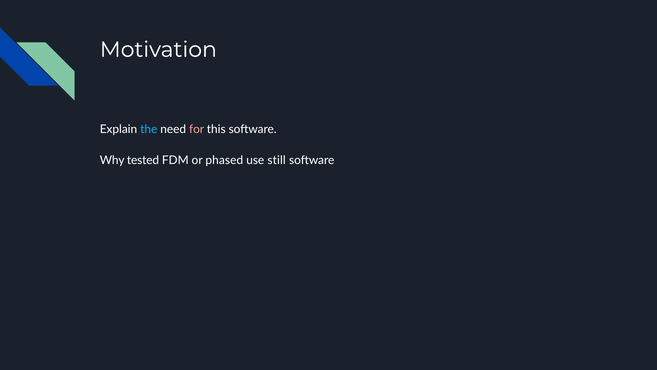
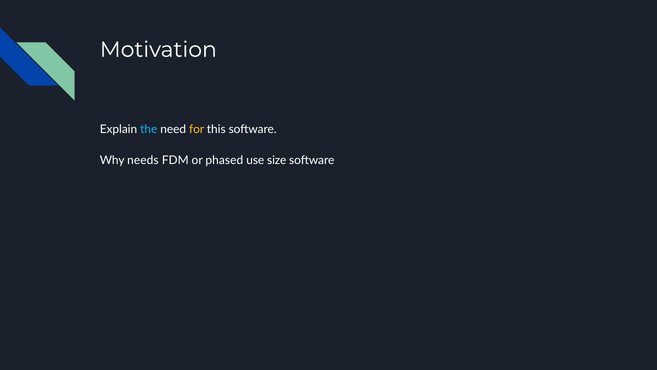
for colour: pink -> yellow
tested: tested -> needs
still: still -> size
